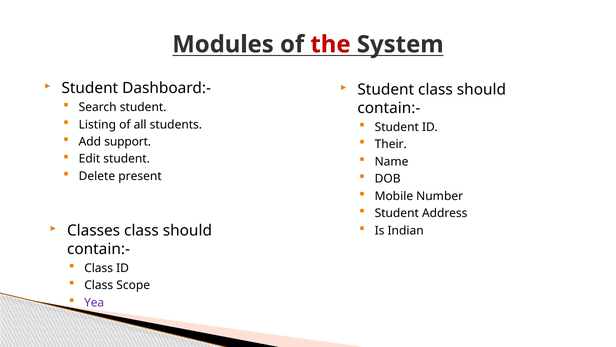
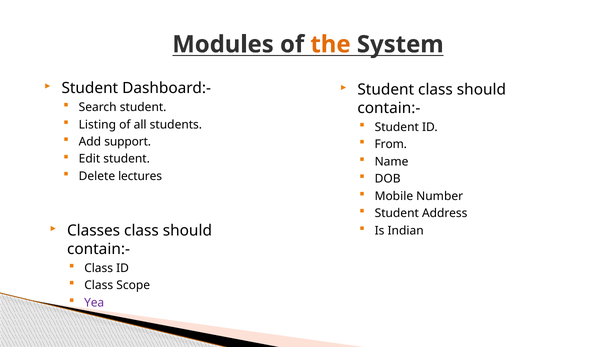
the colour: red -> orange
Their: Their -> From
present: present -> lectures
